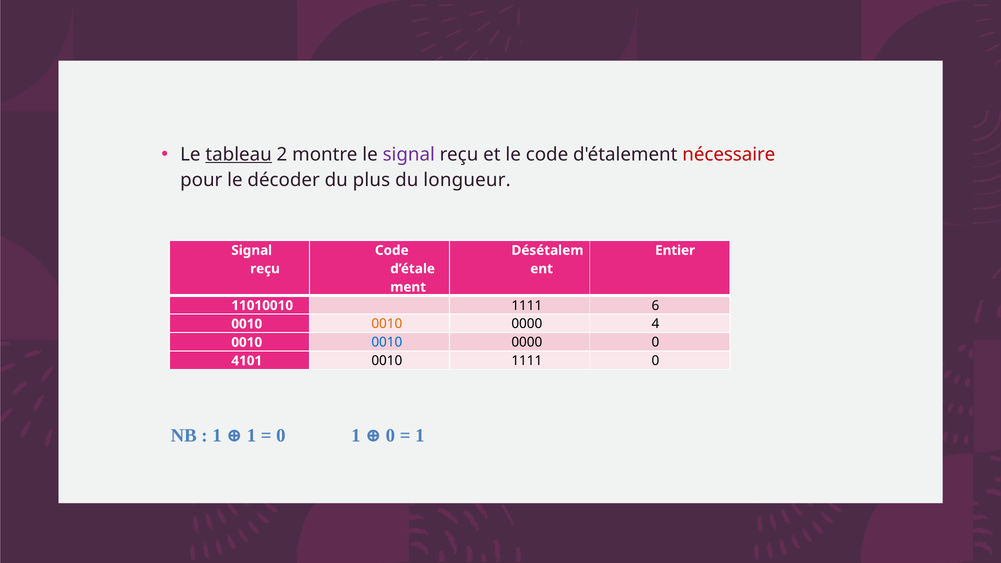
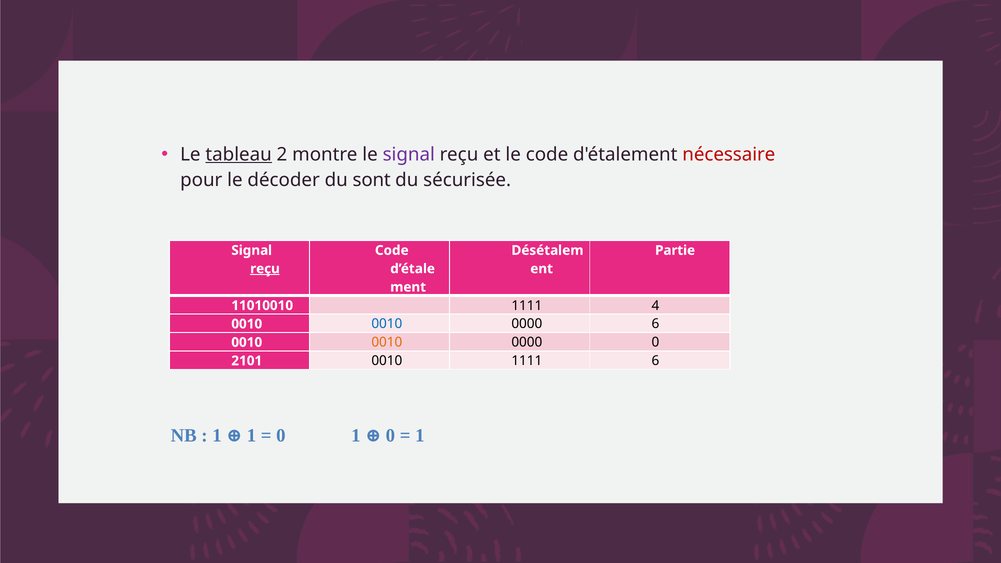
plus: plus -> sont
longueur: longueur -> sécurisée
Entier: Entier -> Partie
reçu at (265, 269) underline: none -> present
6: 6 -> 4
0010 at (387, 324) colour: orange -> blue
0000 4: 4 -> 6
0010 at (387, 342) colour: blue -> orange
4101: 4101 -> 2101
1111 0: 0 -> 6
